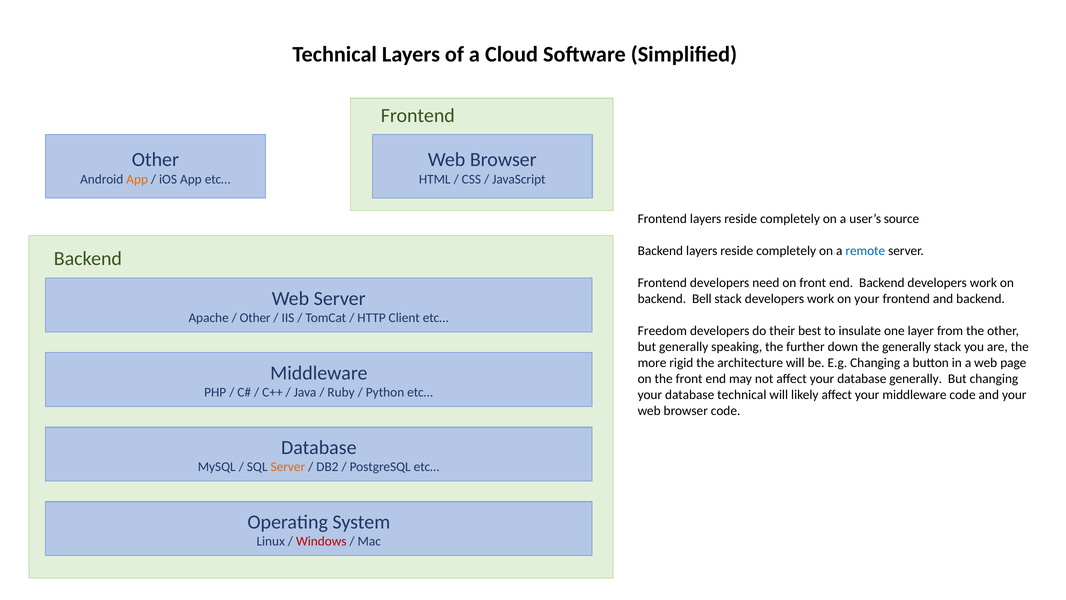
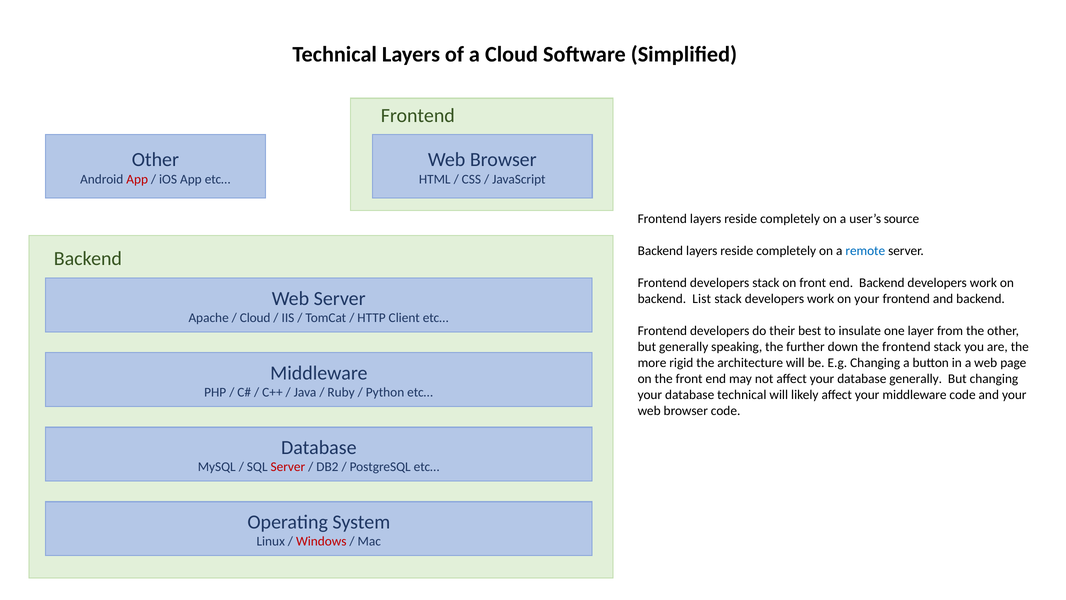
App at (137, 179) colour: orange -> red
developers need: need -> stack
Bell: Bell -> List
Other at (255, 318): Other -> Cloud
Freedom at (662, 331): Freedom -> Frontend
the generally: generally -> frontend
Server at (288, 467) colour: orange -> red
